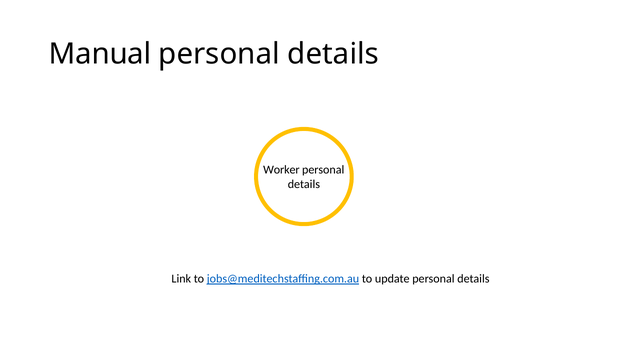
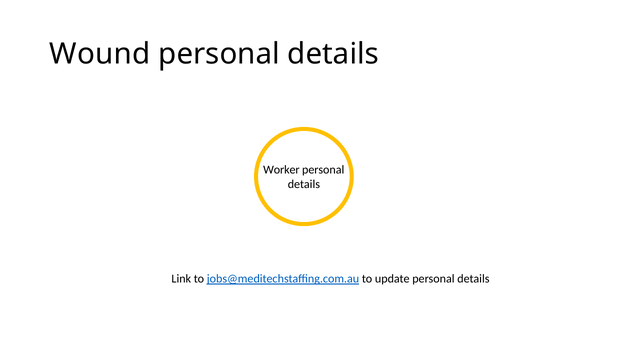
Manual: Manual -> Wound
